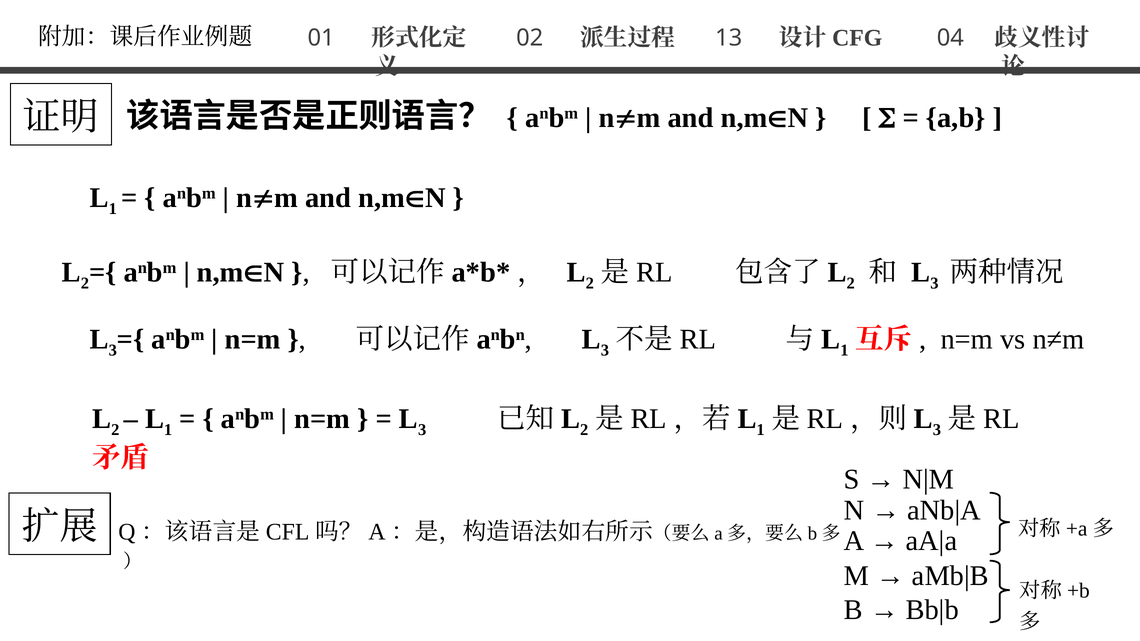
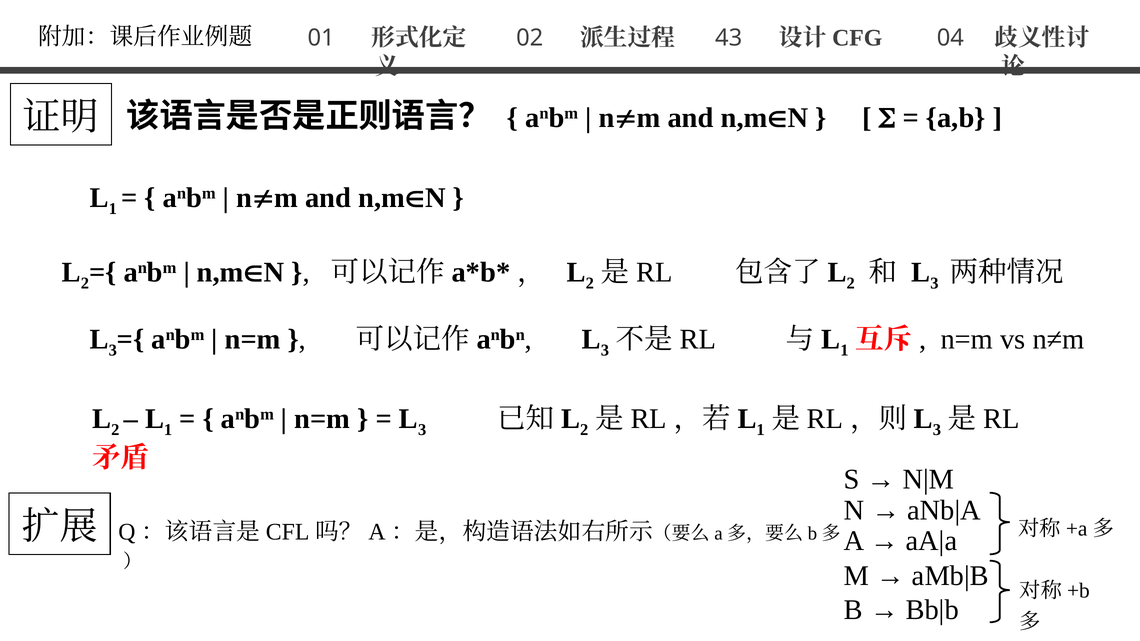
13: 13 -> 43
